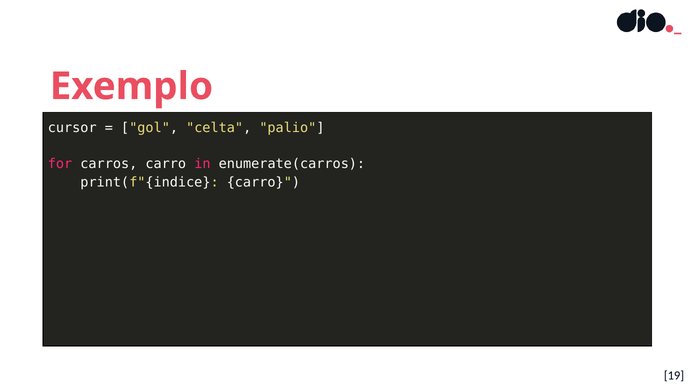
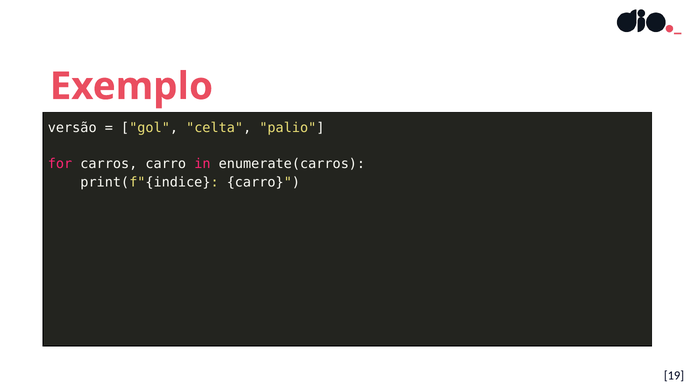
cursor: cursor -> versão
